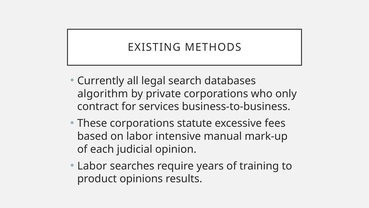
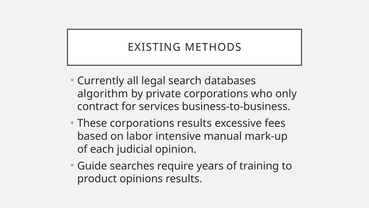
corporations statute: statute -> results
Labor at (92, 166): Labor -> Guide
